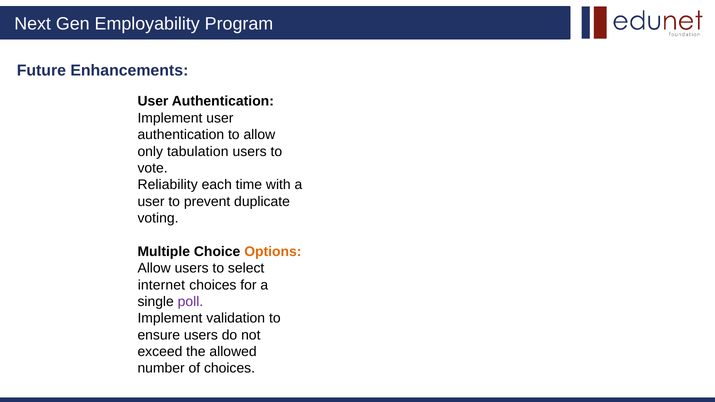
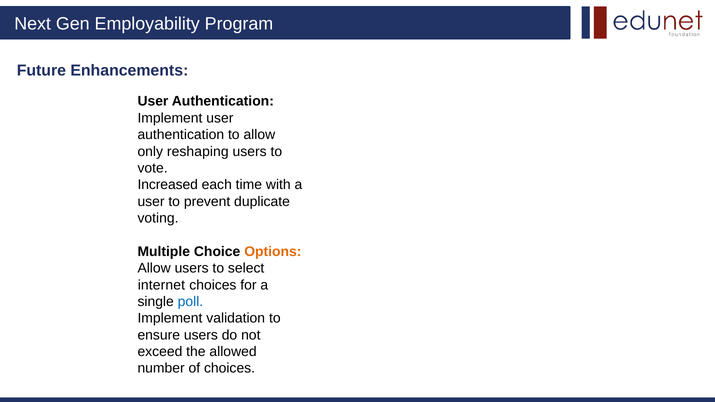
tabulation: tabulation -> reshaping
Reliability: Reliability -> Increased
poll colour: purple -> blue
